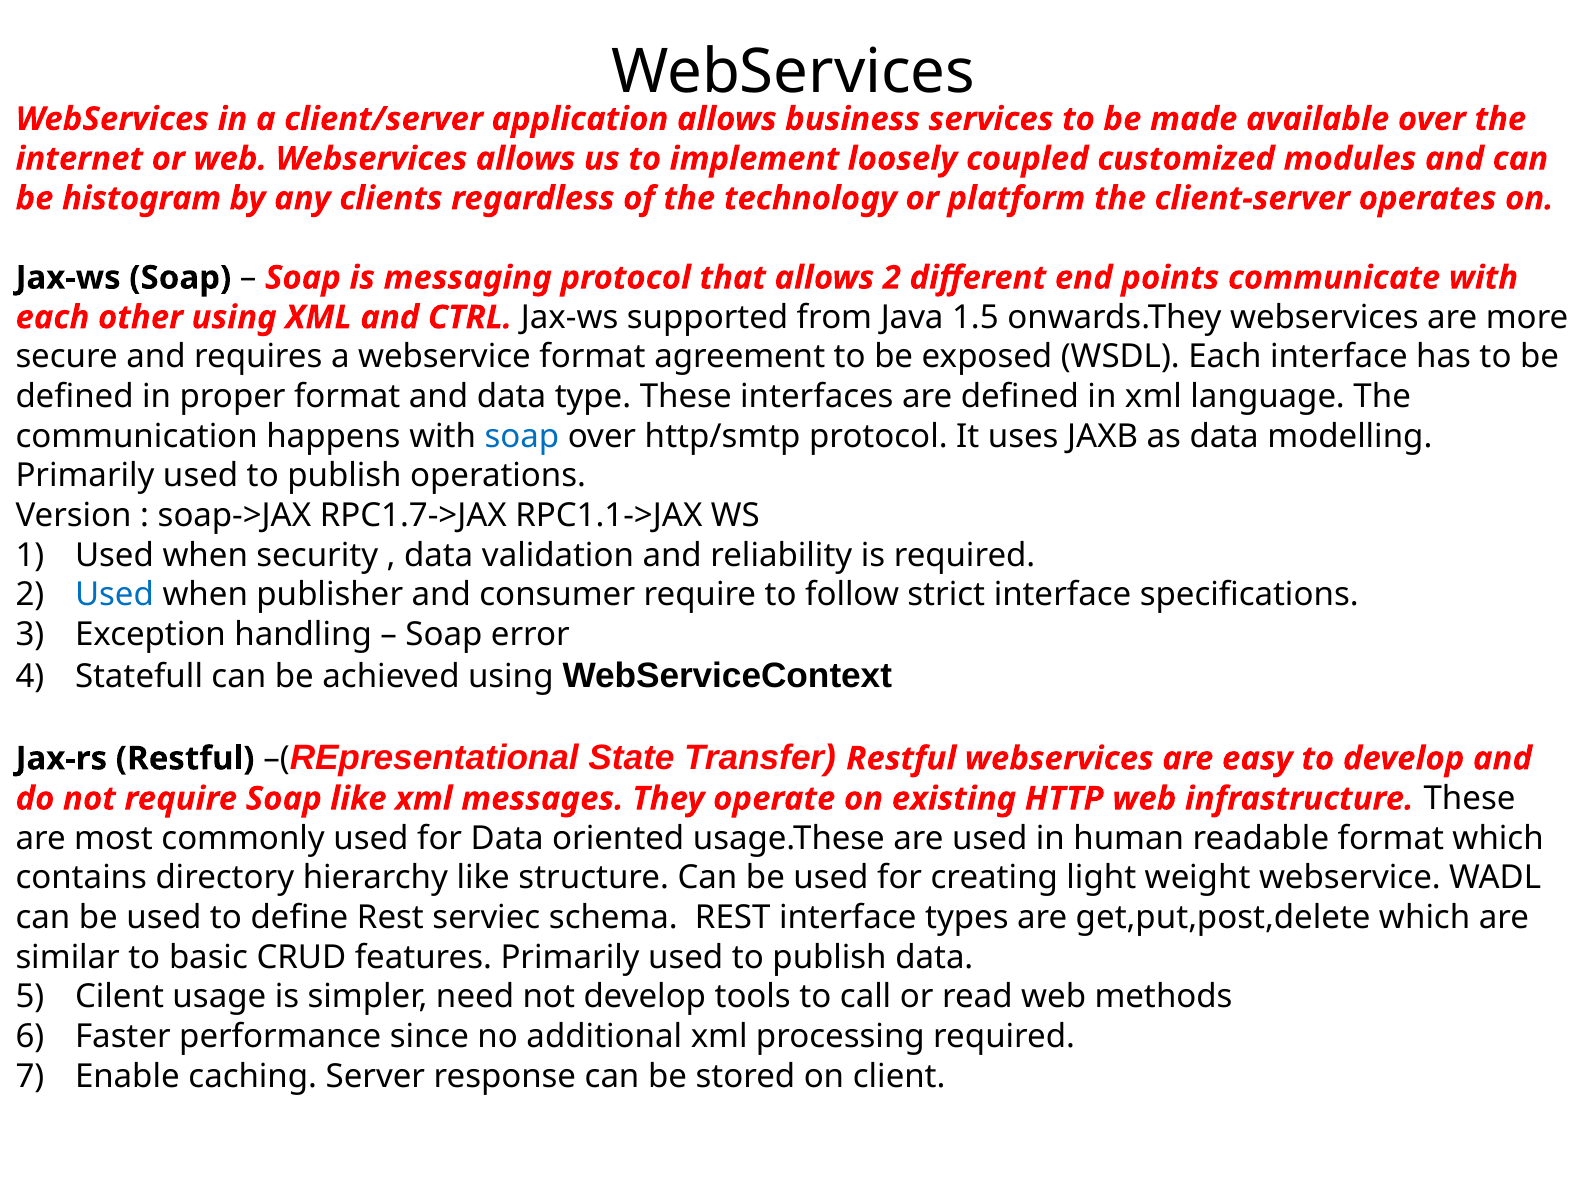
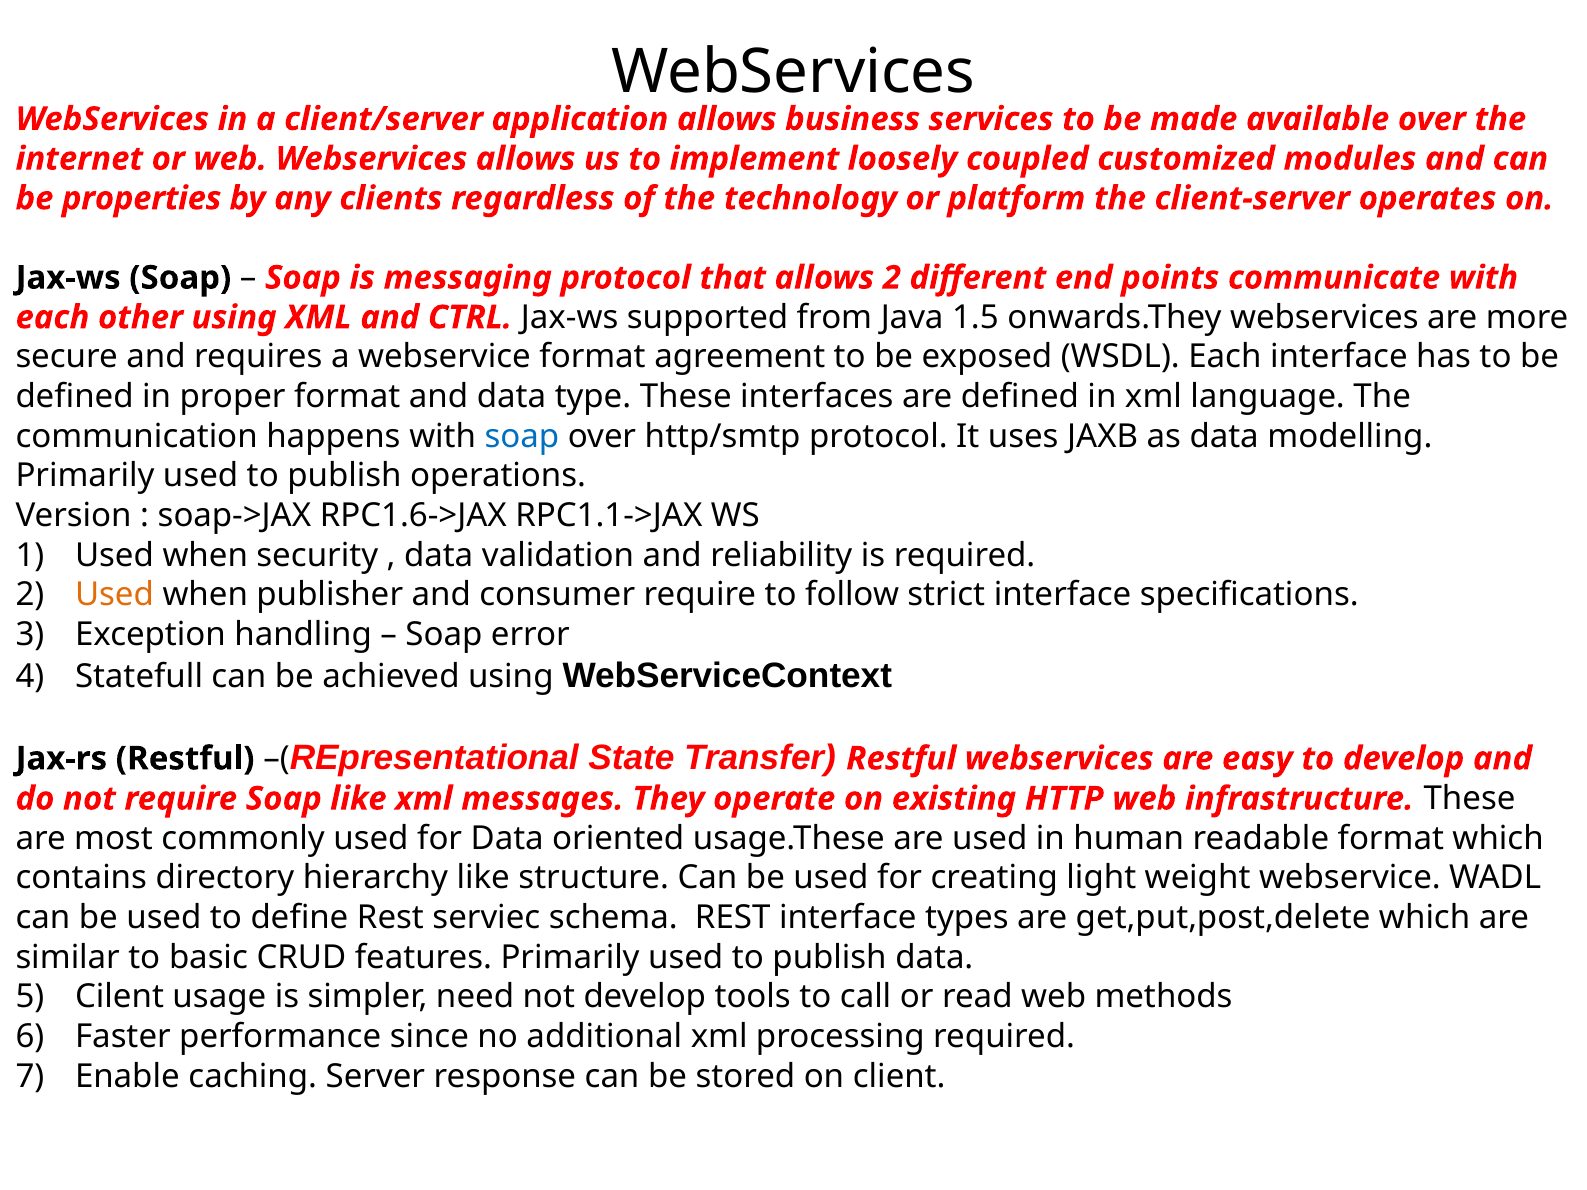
histogram: histogram -> properties
RPC1.7->JAX: RPC1.7->JAX -> RPC1.6->JAX
Used at (115, 595) colour: blue -> orange
